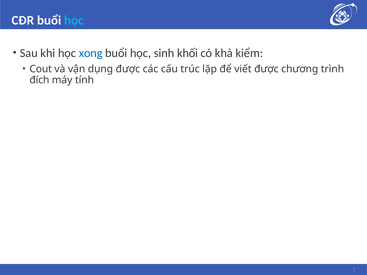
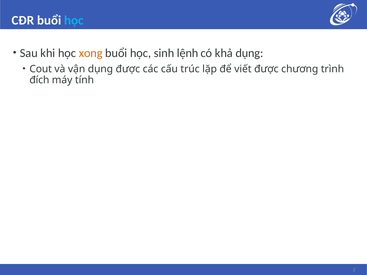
xong colour: blue -> orange
khối: khối -> lệnh
kiểm: kiểm -> dụng
